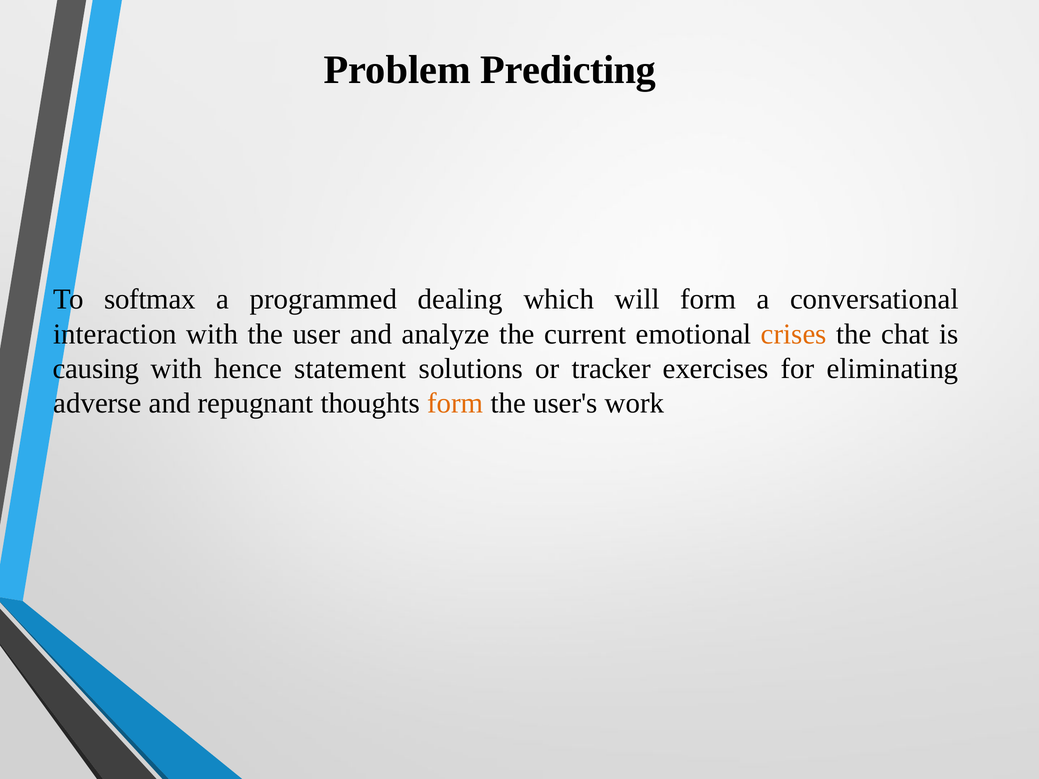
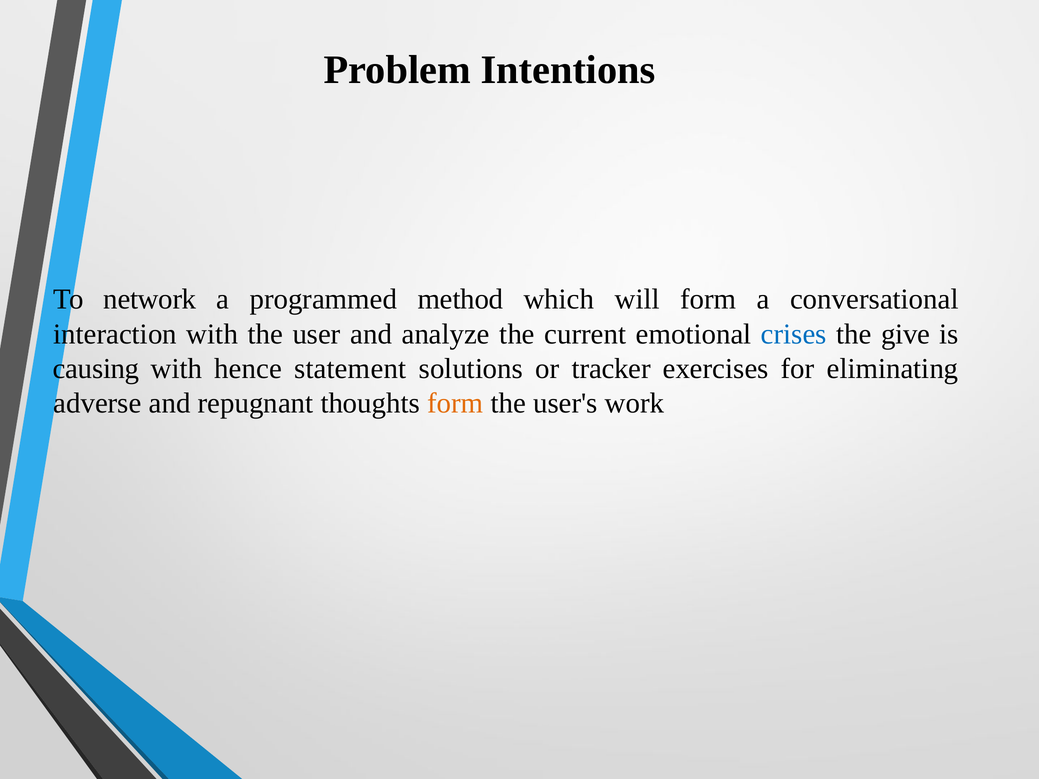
Predicting: Predicting -> Intentions
softmax: softmax -> network
dealing: dealing -> method
crises colour: orange -> blue
chat: chat -> give
